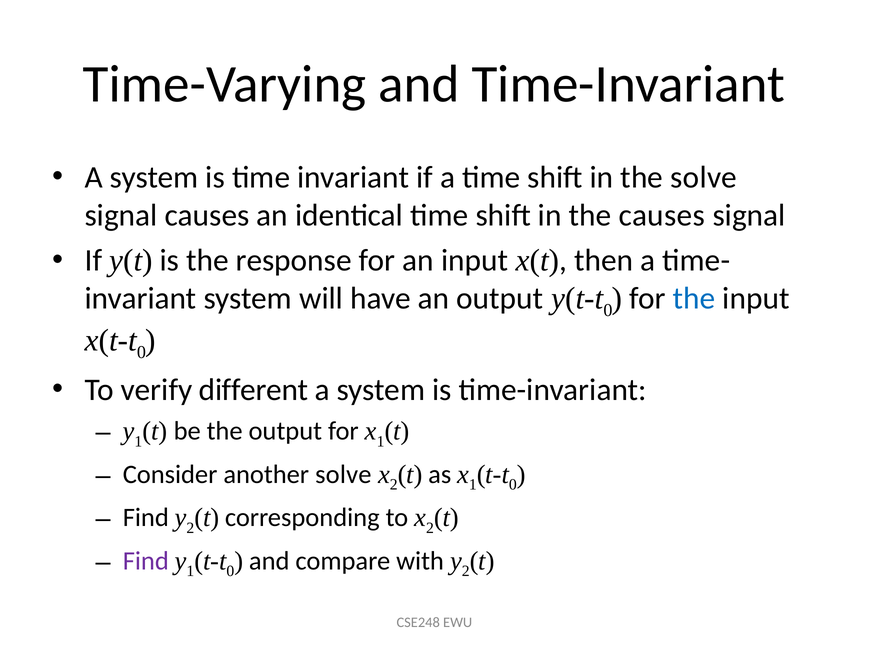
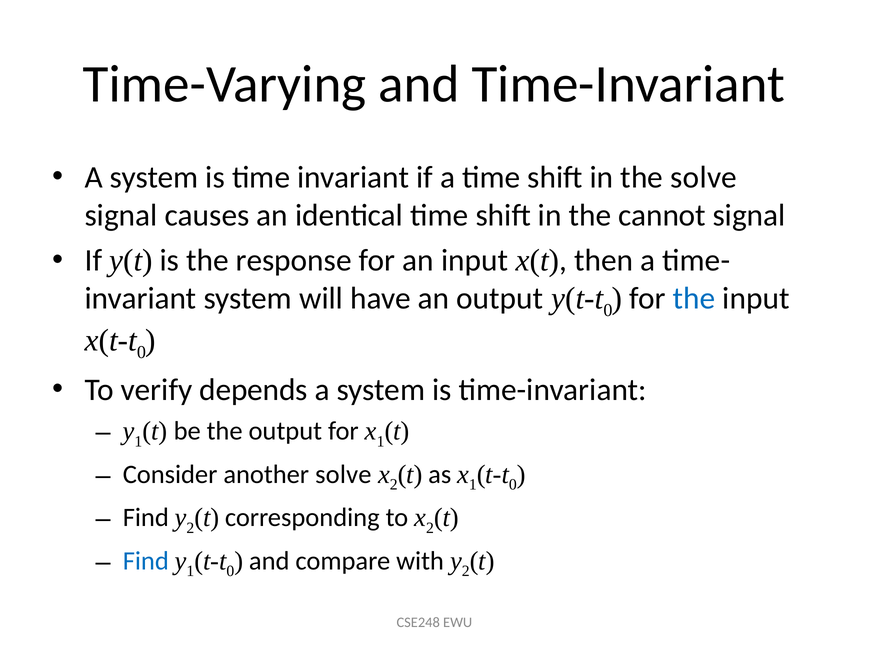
the causes: causes -> cannot
different: different -> depends
Find at (146, 561) colour: purple -> blue
